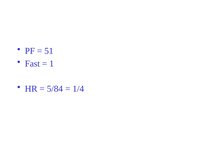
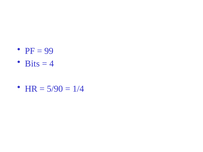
51: 51 -> 99
Fast: Fast -> Bits
1: 1 -> 4
5/84: 5/84 -> 5/90
